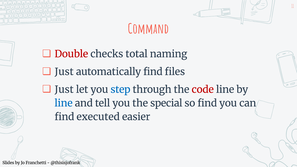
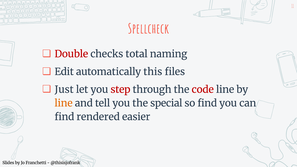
Command: Command -> Spellcheck
Just at (64, 72): Just -> Edit
automatically find: find -> this
step colour: blue -> red
line at (64, 103) colour: blue -> orange
executed: executed -> rendered
